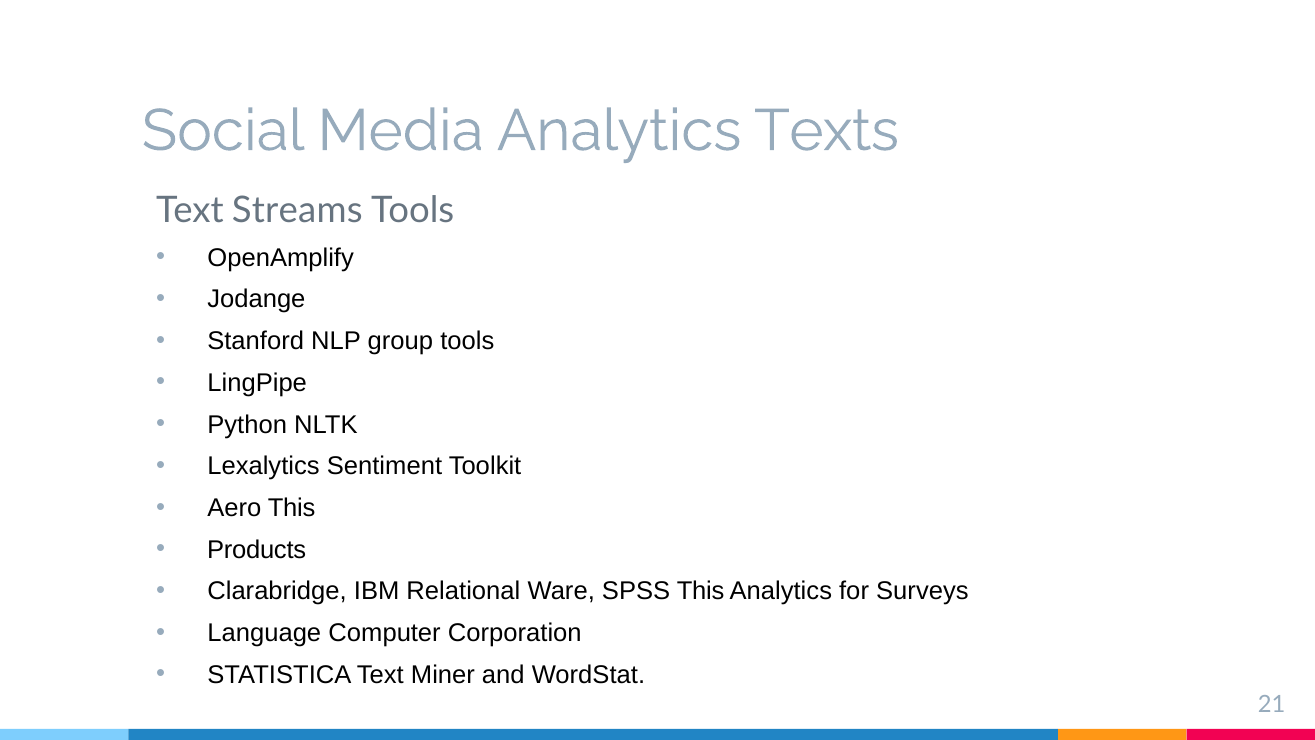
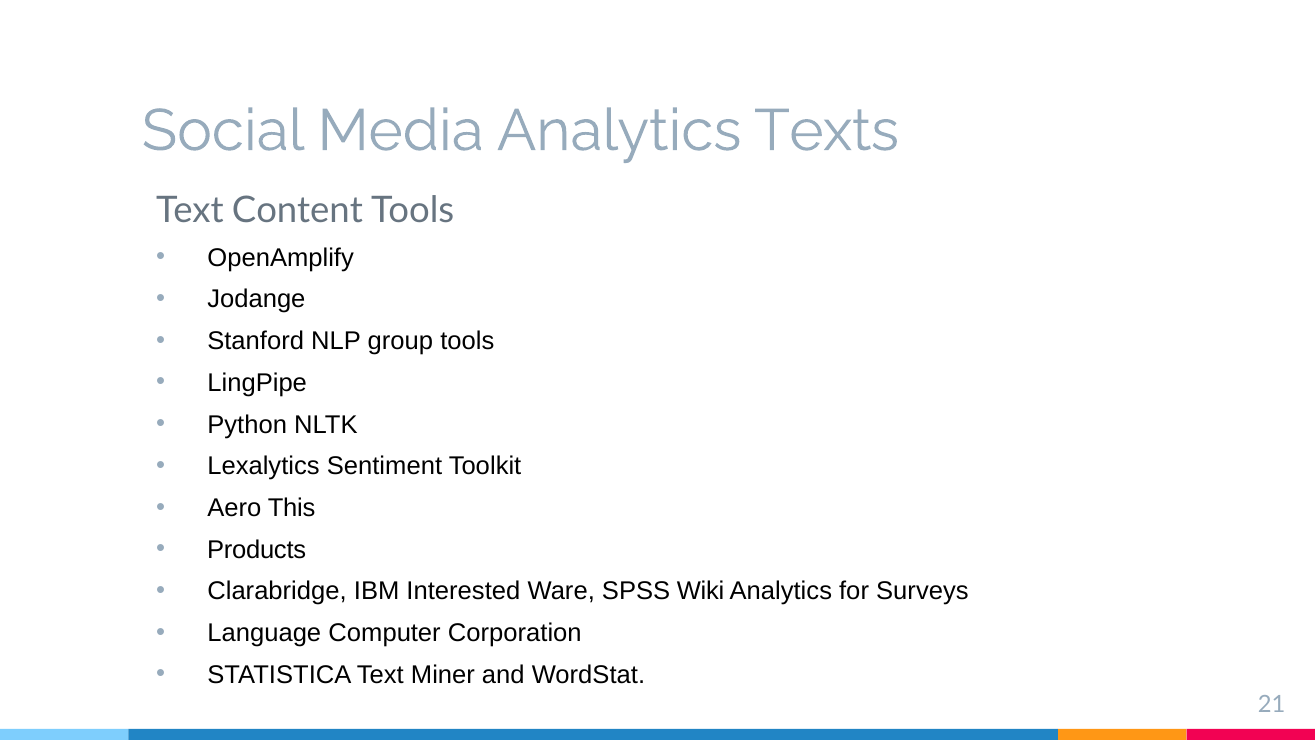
Streams: Streams -> Content
Relational: Relational -> Interested
SPSS This: This -> Wiki
